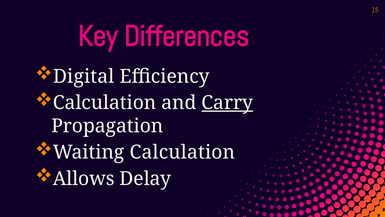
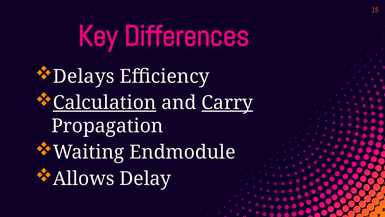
Digital: Digital -> Delays
Calculation at (105, 103) underline: none -> present
Waiting Calculation: Calculation -> Endmodule
